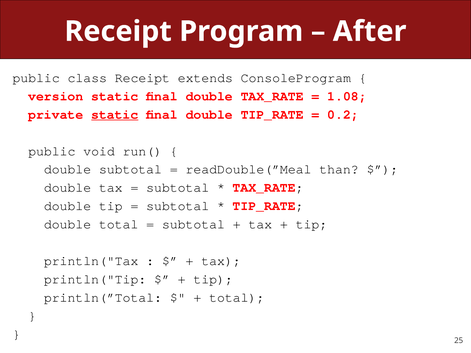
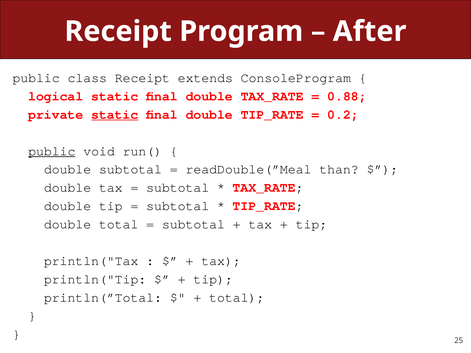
version: version -> logical
1.08: 1.08 -> 0.88
public at (52, 151) underline: none -> present
